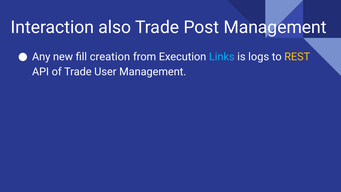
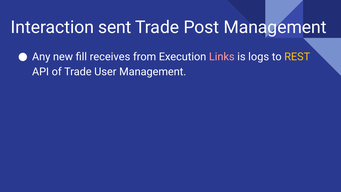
also: also -> sent
creation: creation -> receives
Links colour: light blue -> pink
